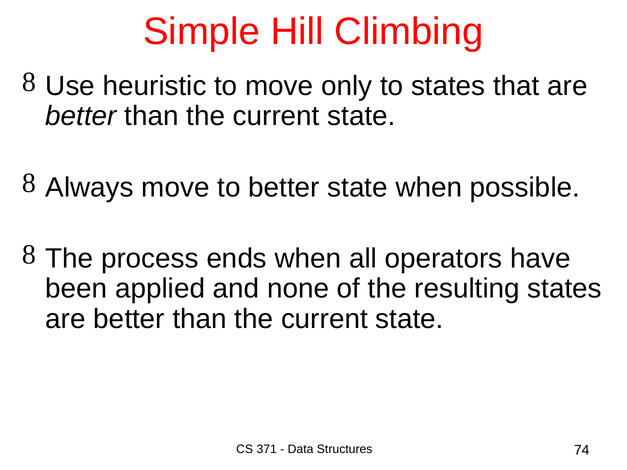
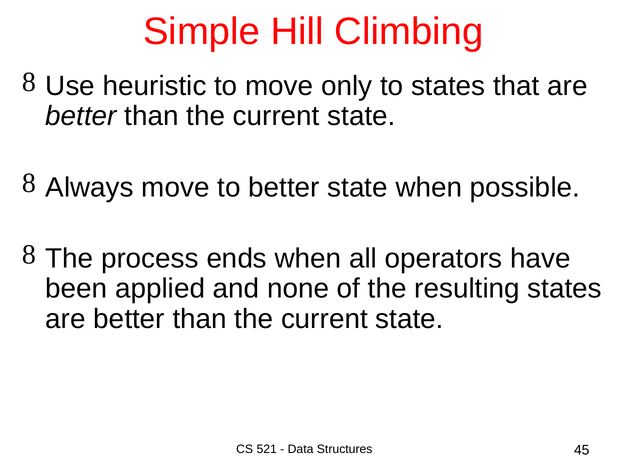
371: 371 -> 521
74: 74 -> 45
